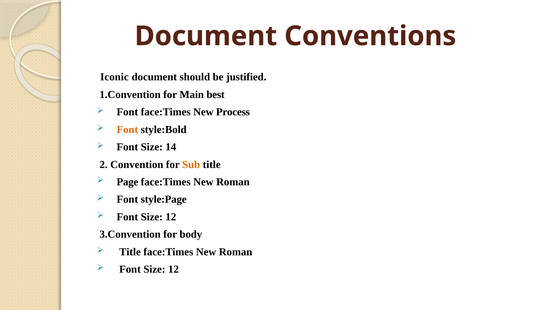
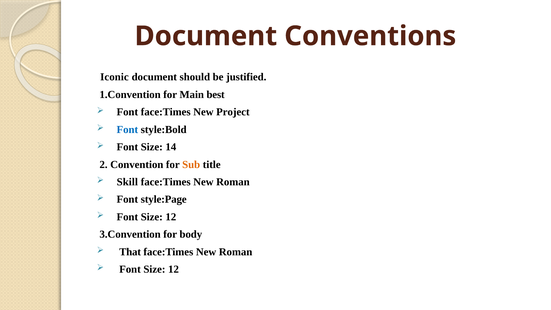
Process: Process -> Project
Font at (127, 130) colour: orange -> blue
Page: Page -> Skill
Title at (130, 252): Title -> That
